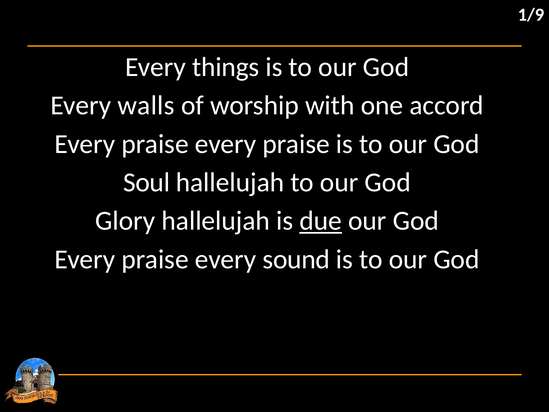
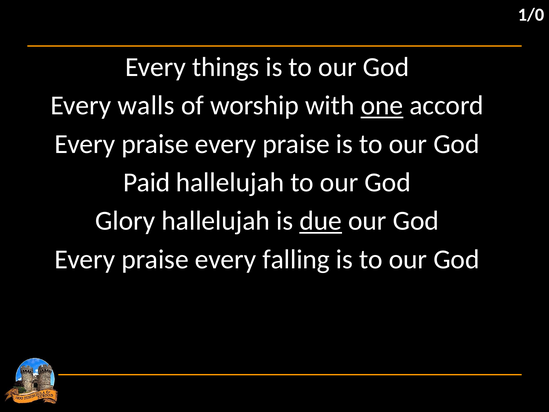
1/9: 1/9 -> 1/0
one underline: none -> present
Soul: Soul -> Paid
sound: sound -> falling
